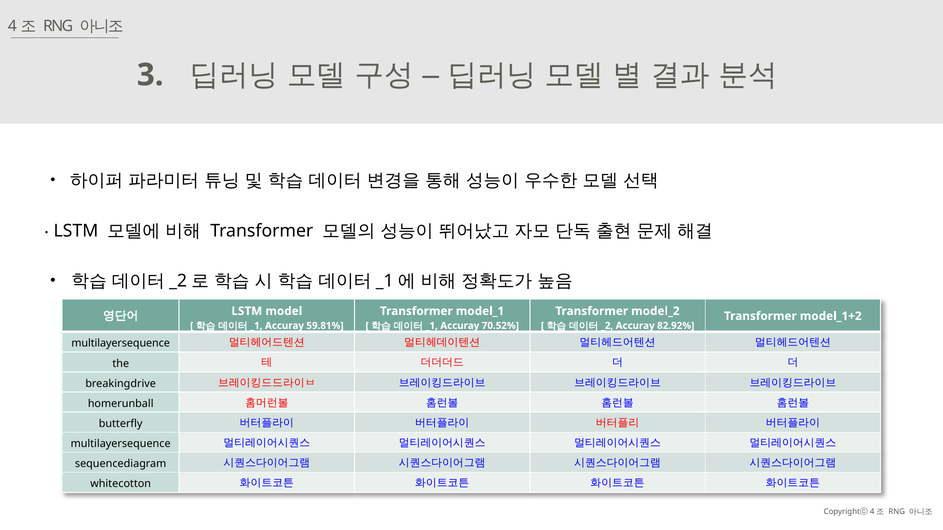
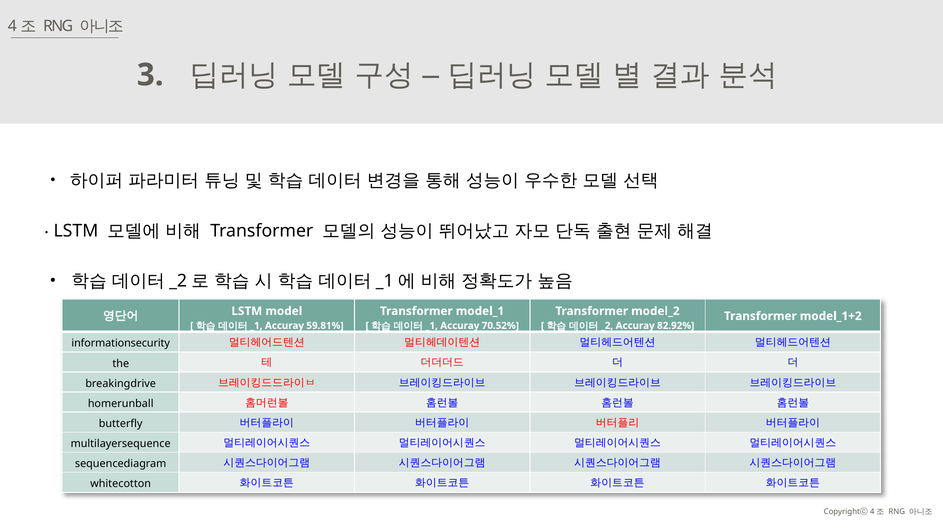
multilayersequence at (121, 344): multilayersequence -> informationsecurity
